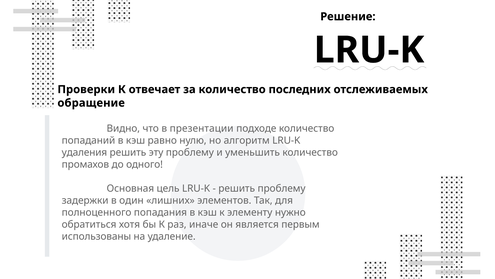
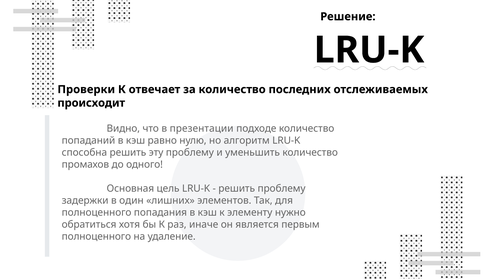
обращение: обращение -> происходит
удаления: удаления -> способна
использованы at (96, 236): использованы -> полноценного
